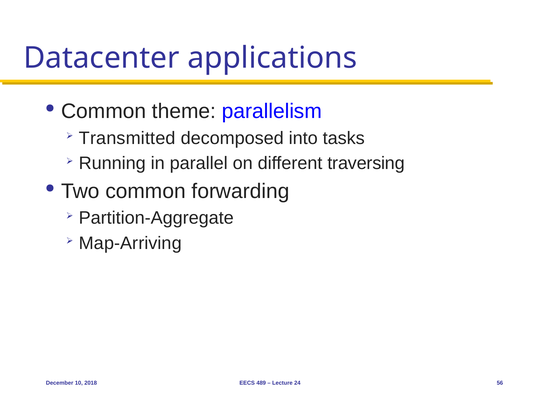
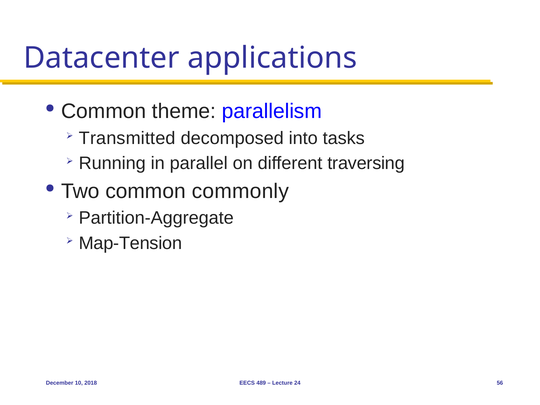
forwarding: forwarding -> commonly
Map-Arriving: Map-Arriving -> Map-Tension
